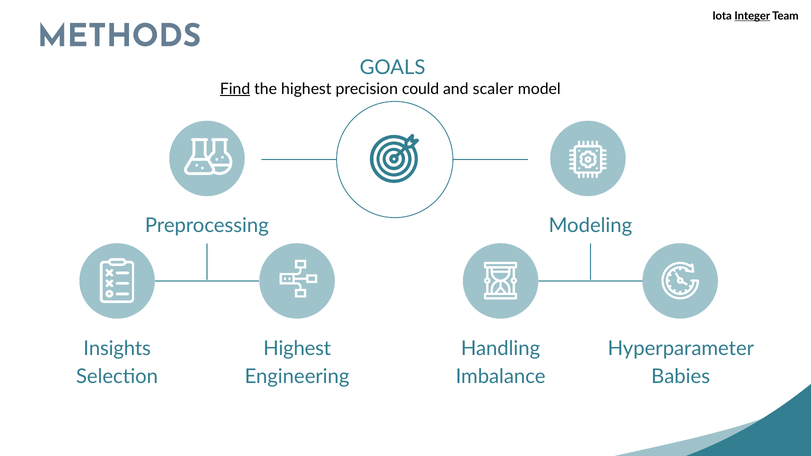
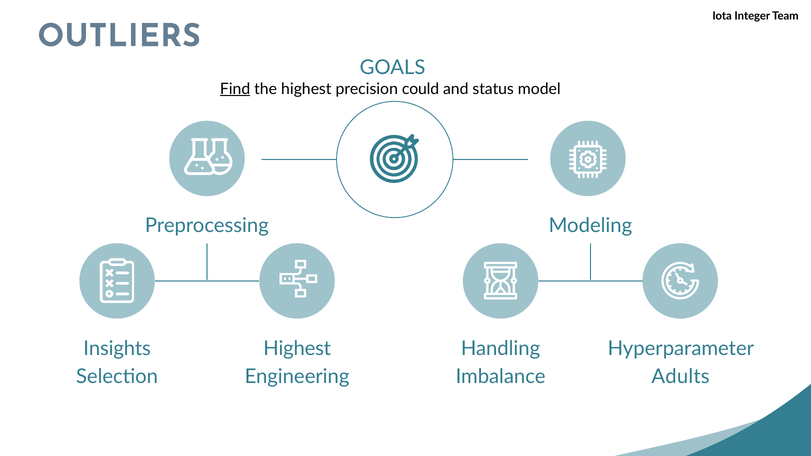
Integer underline: present -> none
METHODS: METHODS -> OUTLIERS
scaler: scaler -> status
Babies: Babies -> Adults
